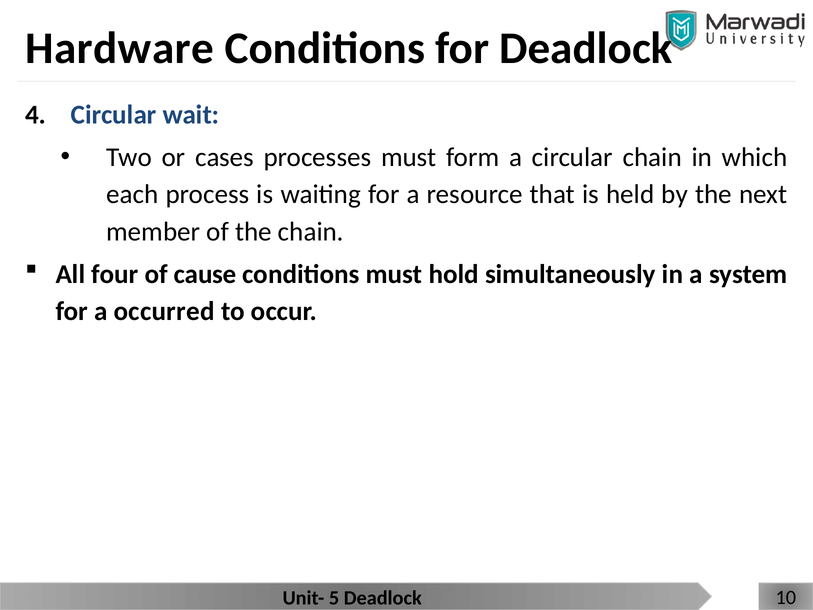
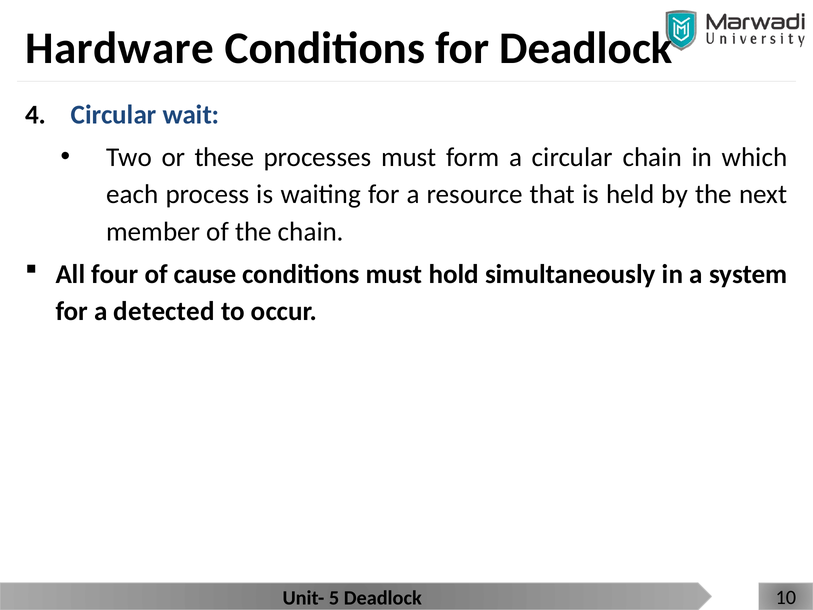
cases: cases -> these
occurred: occurred -> detected
